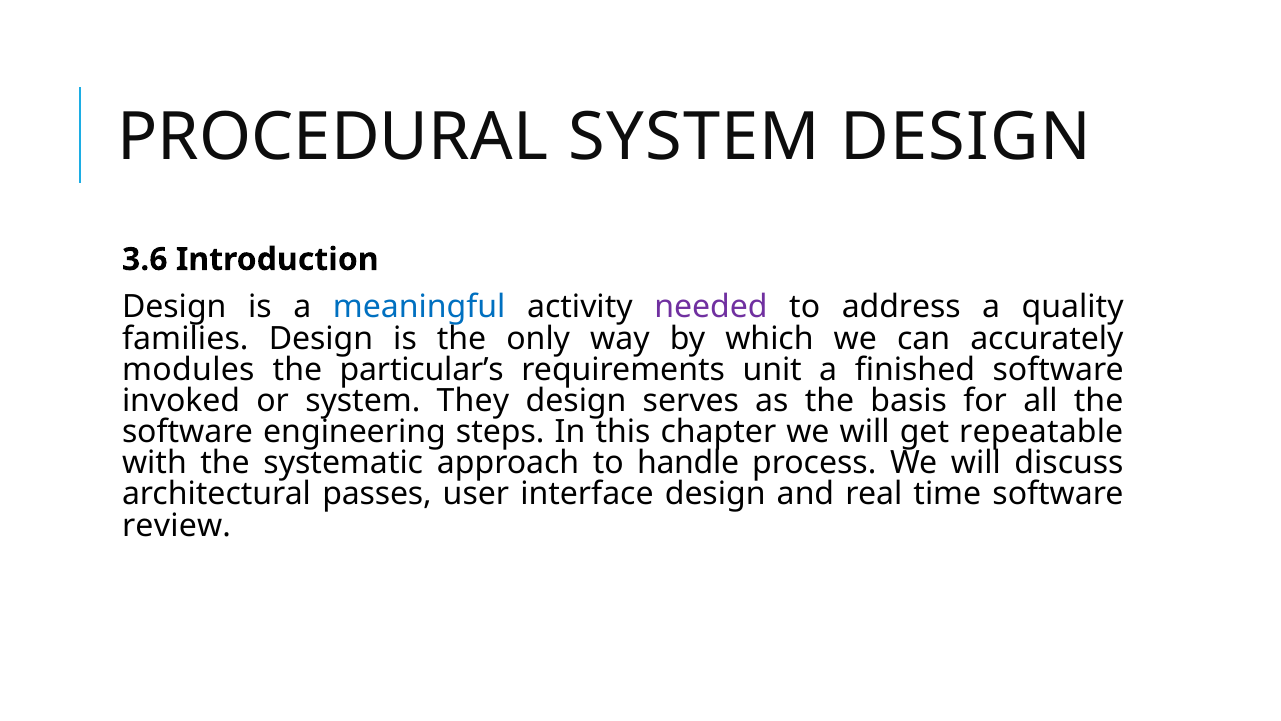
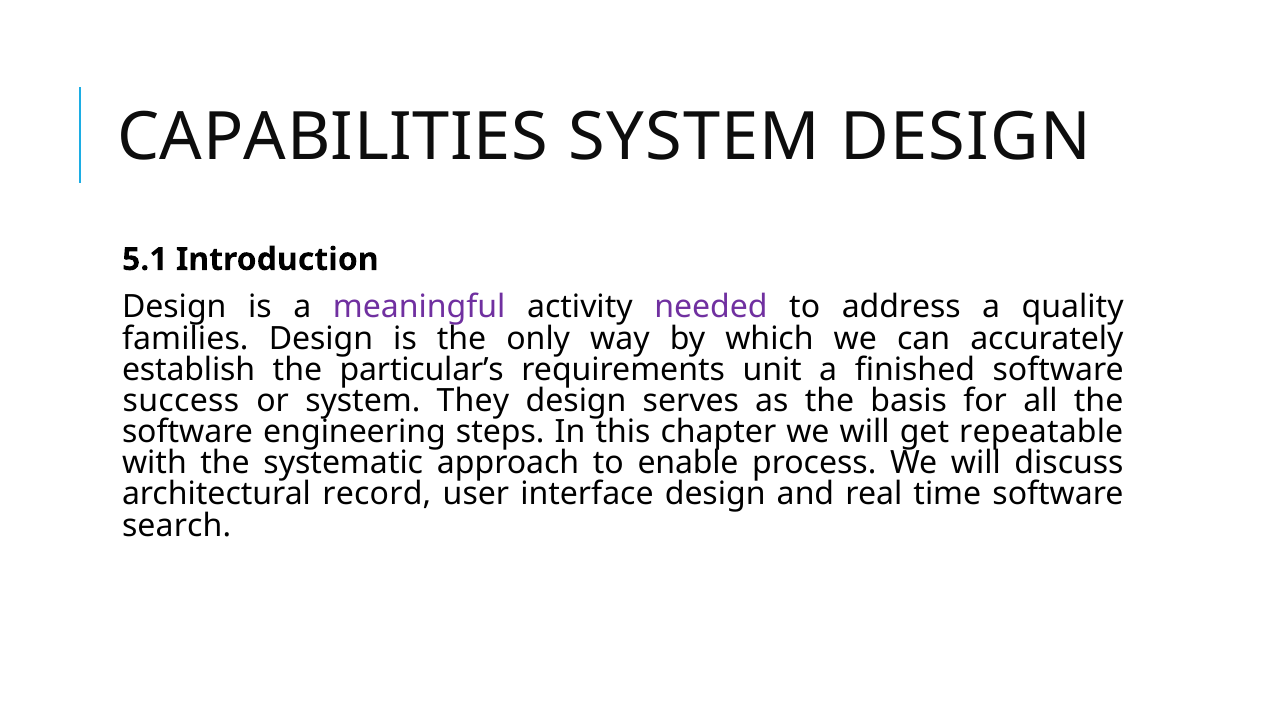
PROCEDURAL: PROCEDURAL -> CAPABILITIES
3.6: 3.6 -> 5.1
meaningful colour: blue -> purple
modules: modules -> establish
invoked: invoked -> success
handle: handle -> enable
passes: passes -> record
review: review -> search
